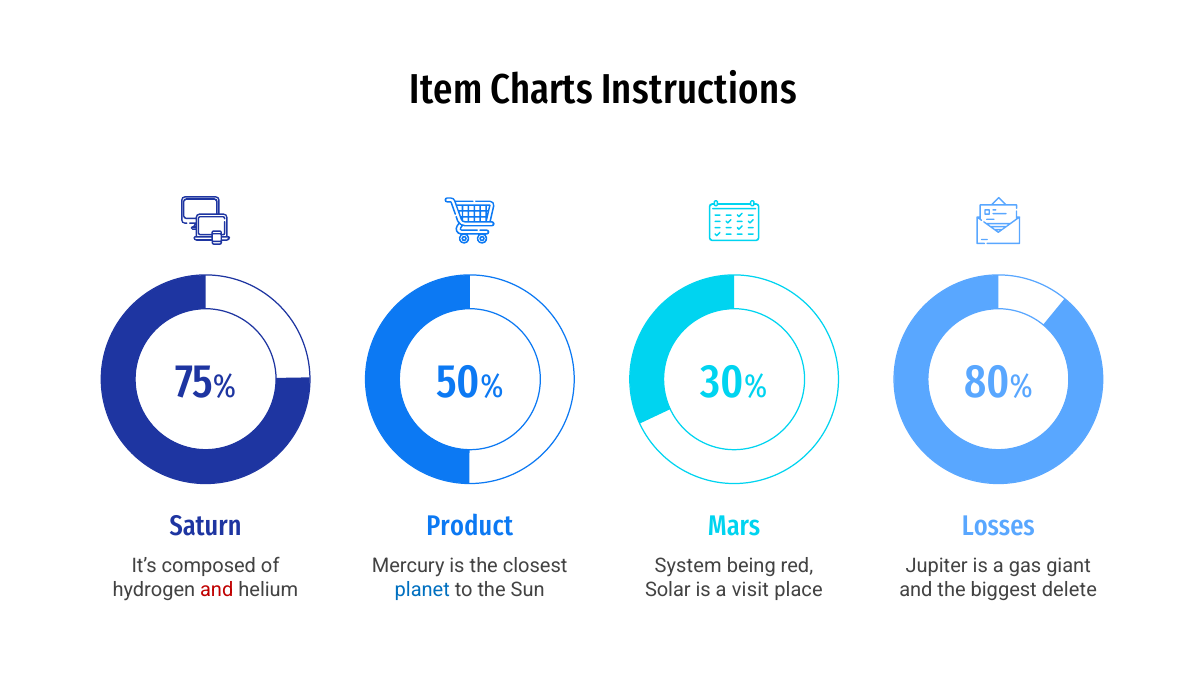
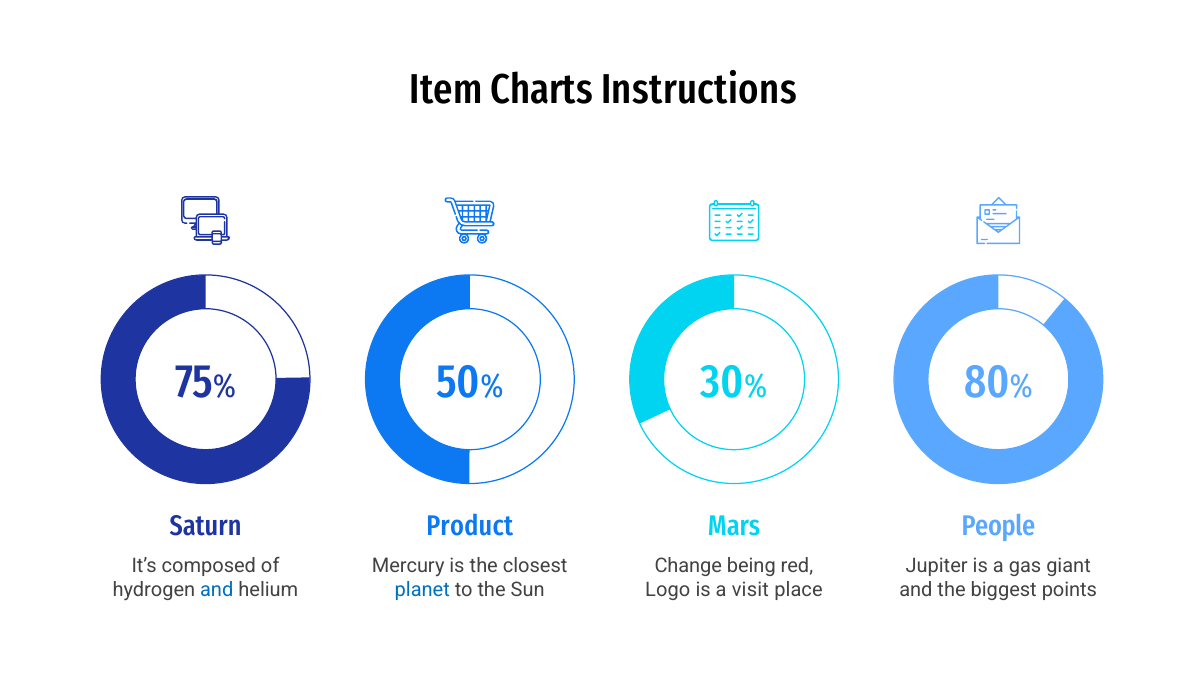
Losses: Losses -> People
System: System -> Change
and at (217, 590) colour: red -> blue
Solar: Solar -> Logo
delete: delete -> points
